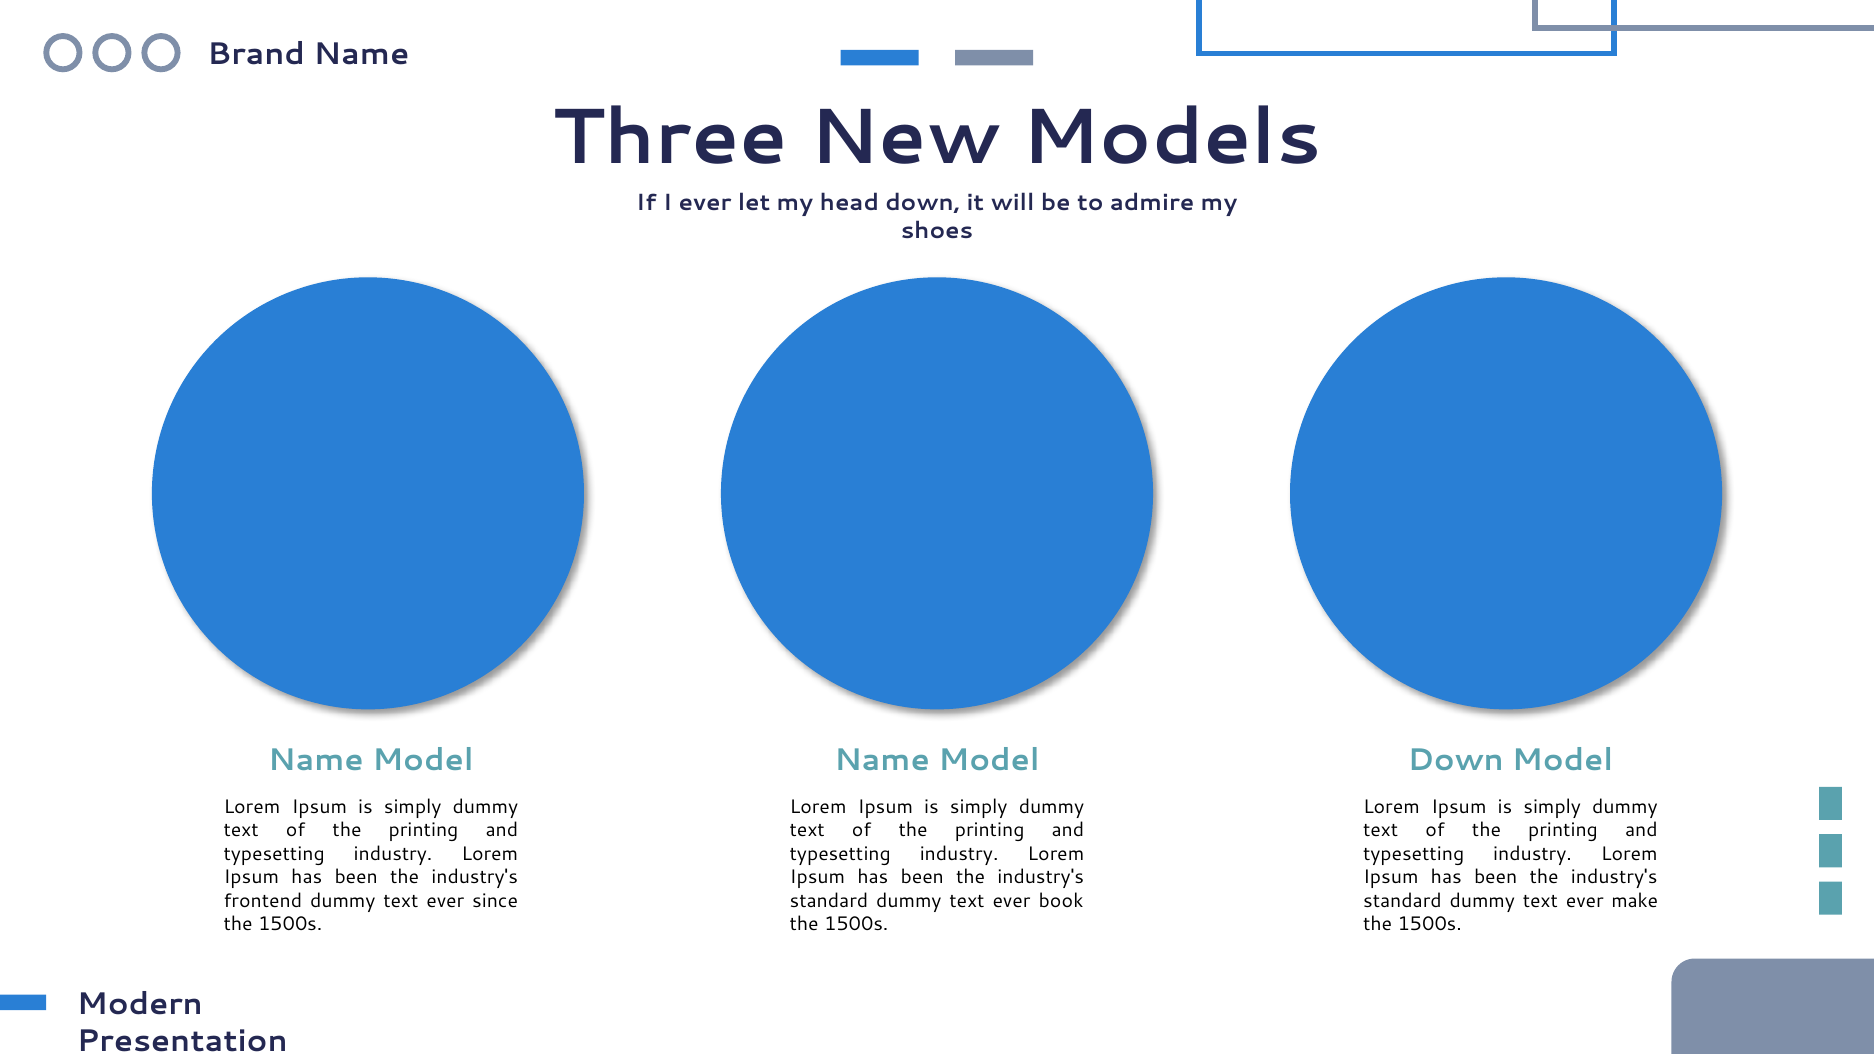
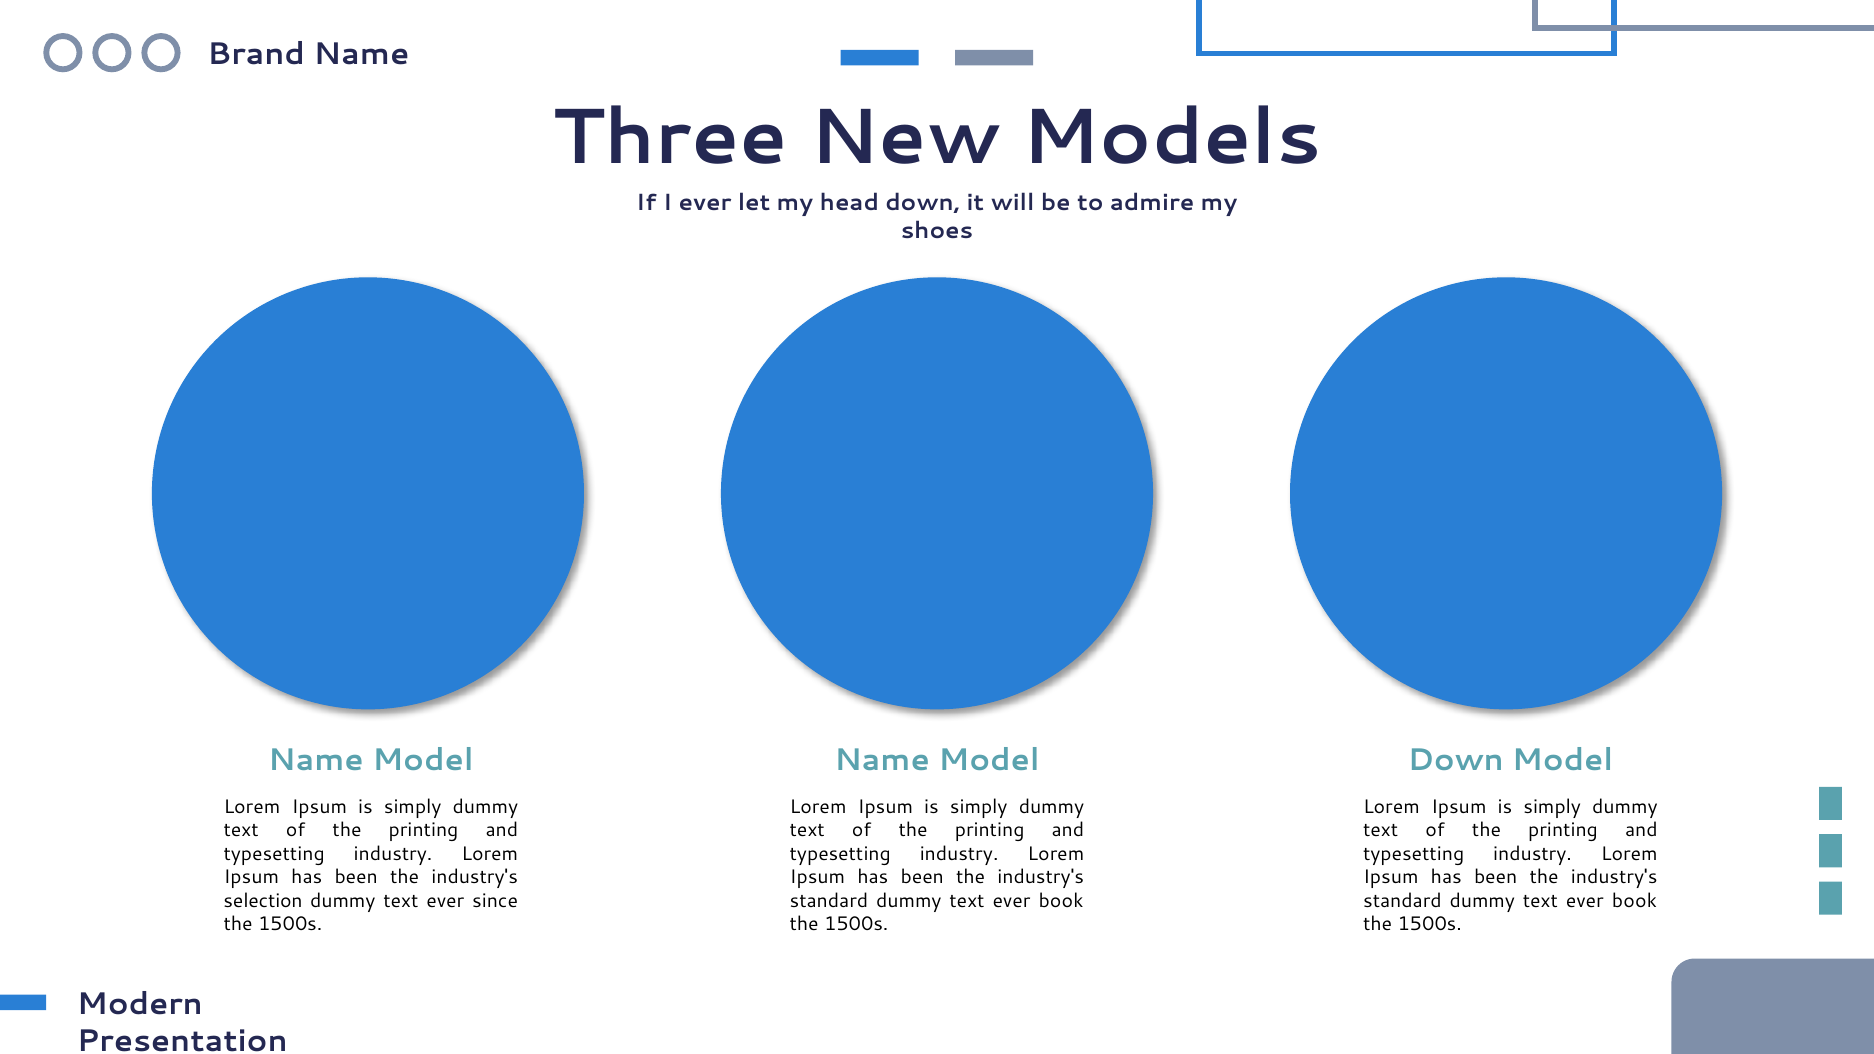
frontend: frontend -> selection
make at (1635, 901): make -> book
